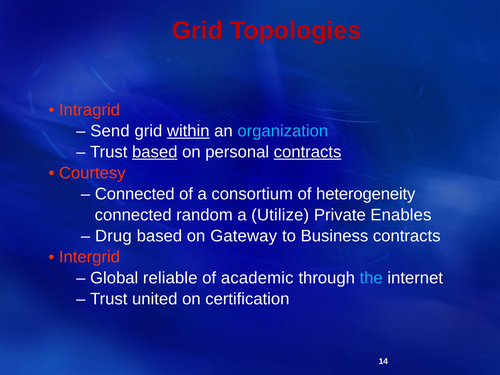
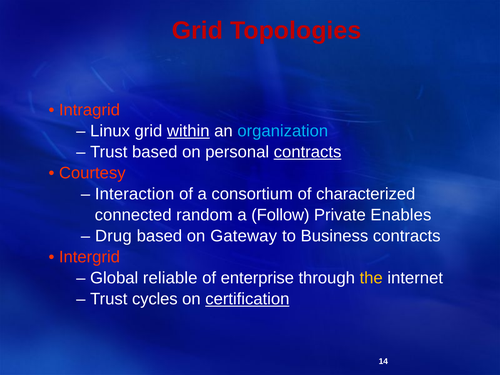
Send: Send -> Linux
based at (155, 152) underline: present -> none
Connected at (135, 194): Connected -> Interaction
heterogeneity: heterogeneity -> characterized
Utilize: Utilize -> Follow
academic: academic -> enterprise
the colour: light blue -> yellow
united: united -> cycles
certification underline: none -> present
